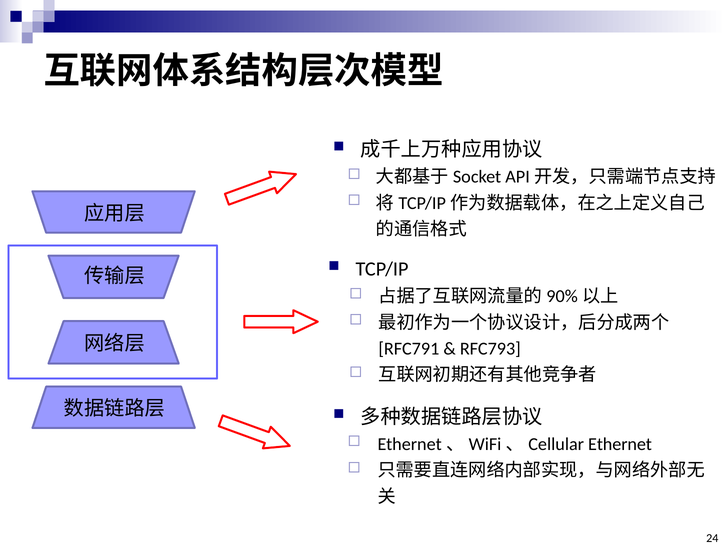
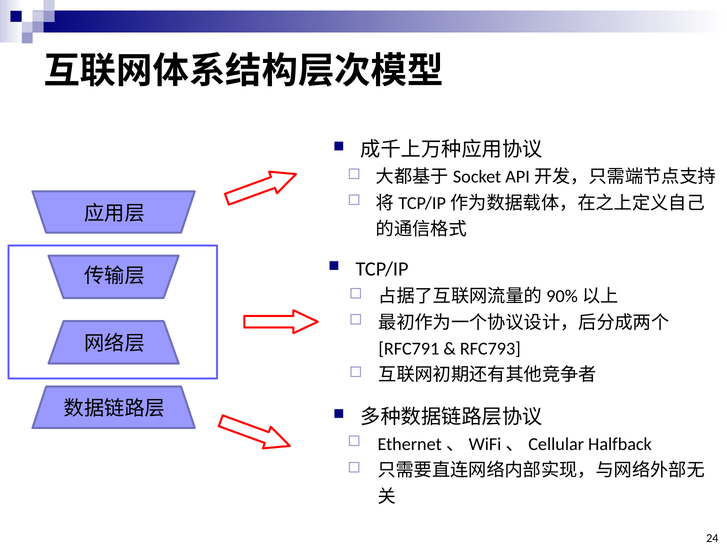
Ethernet: Ethernet -> Halfback
